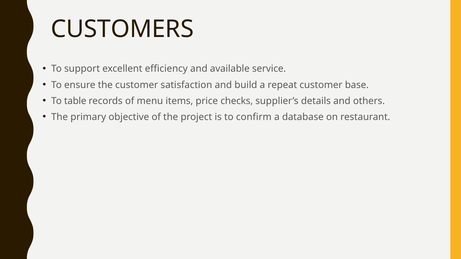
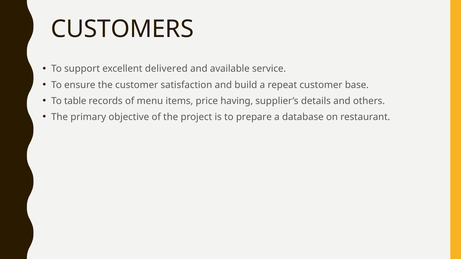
efficiency: efficiency -> delivered
checks: checks -> having
confirm: confirm -> prepare
